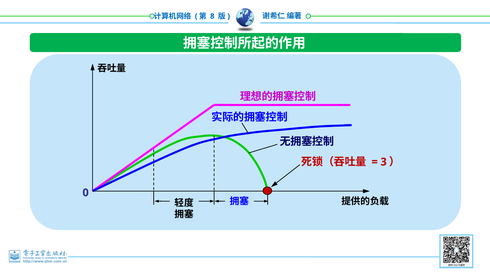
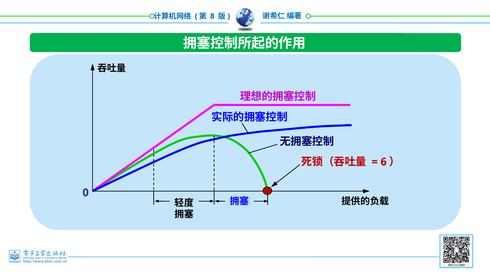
3: 3 -> 6
